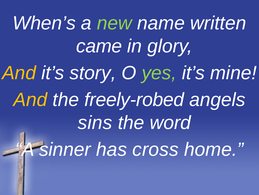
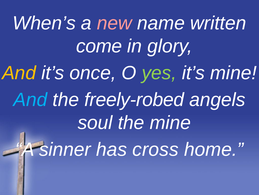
new colour: light green -> pink
came: came -> come
story: story -> once
And at (30, 99) colour: yellow -> light blue
sins: sins -> soul
the word: word -> mine
